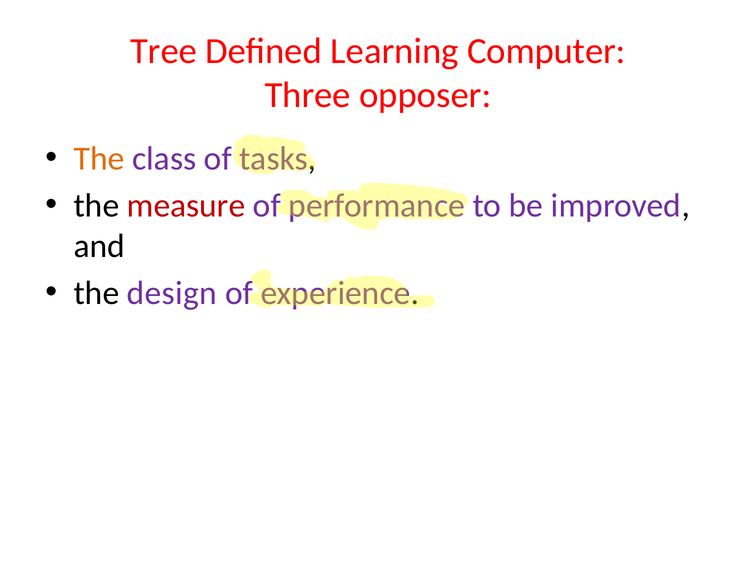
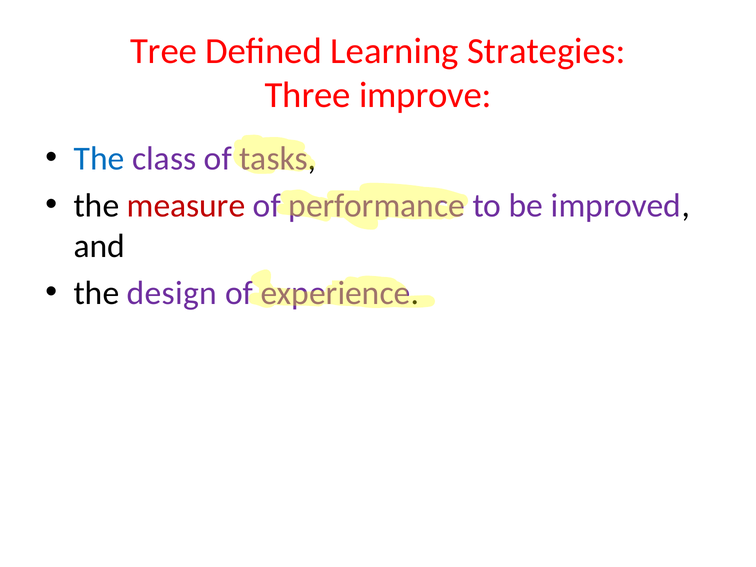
Computer: Computer -> Strategies
opposer: opposer -> improve
The at (99, 159) colour: orange -> blue
